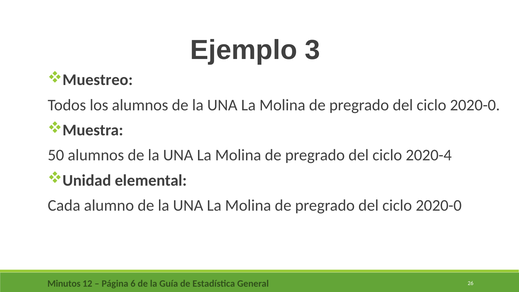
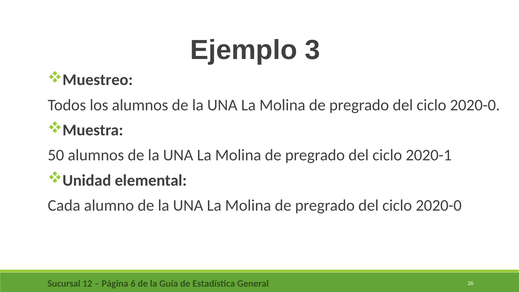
2020-4: 2020-4 -> 2020-1
Minutos: Minutos -> Sucursal
